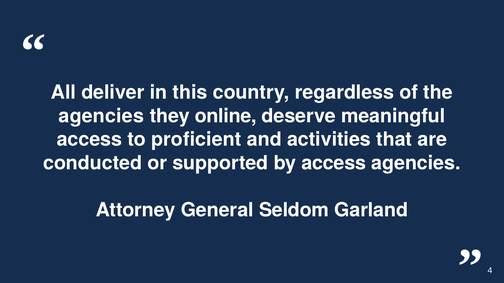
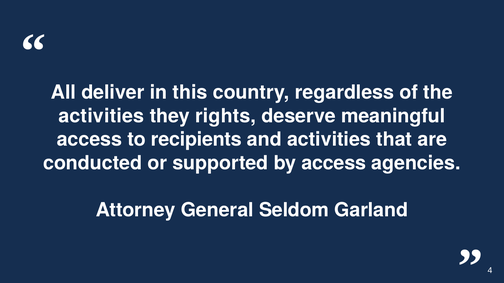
agencies at (101, 116): agencies -> activities
online: online -> rights
proficient: proficient -> recipients
